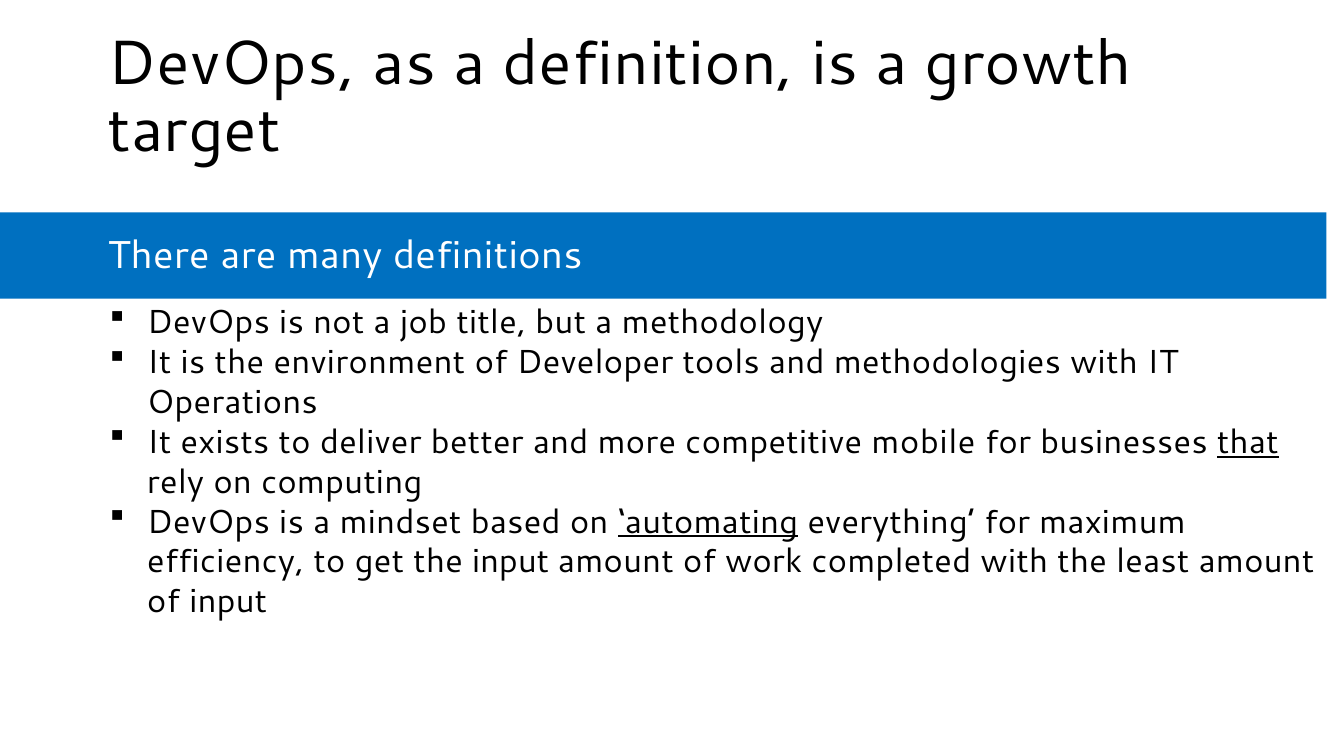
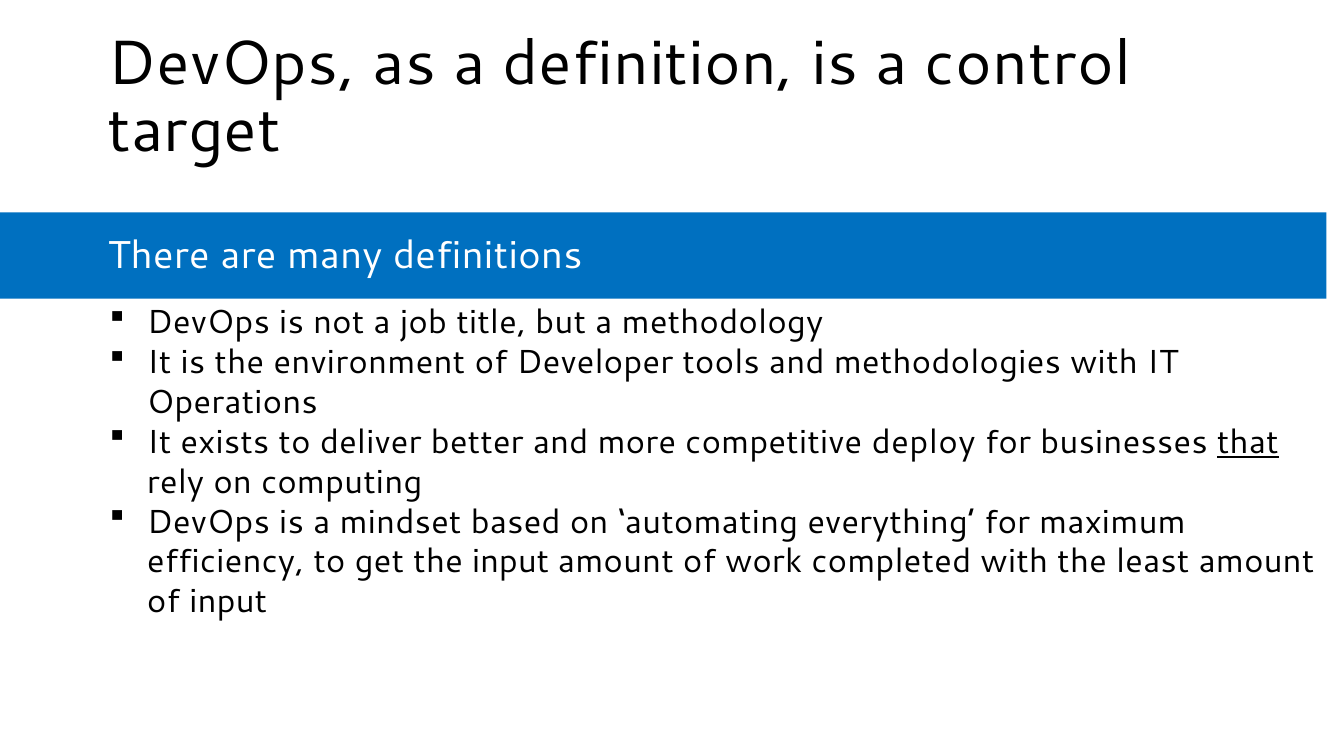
growth: growth -> control
mobile: mobile -> deploy
automating underline: present -> none
